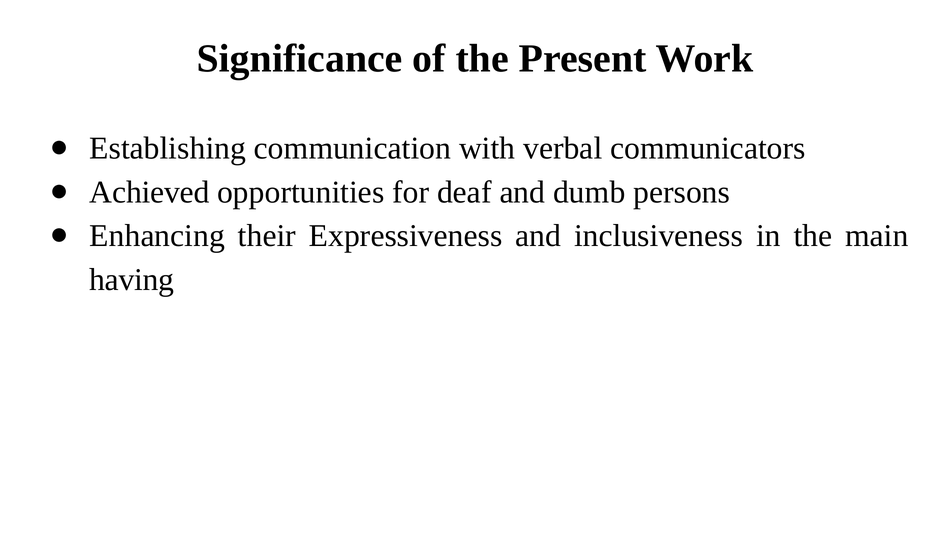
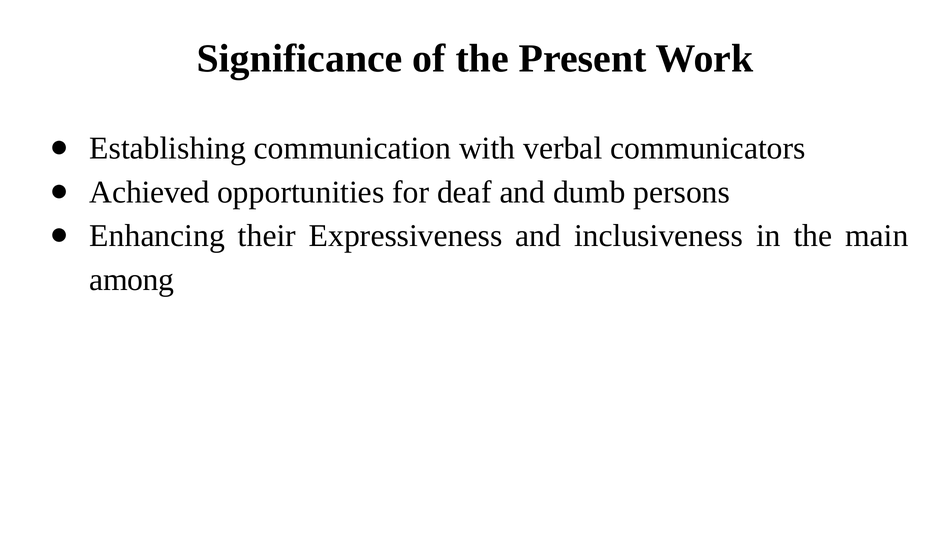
having: having -> among
